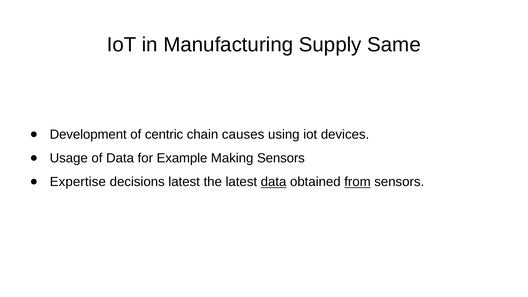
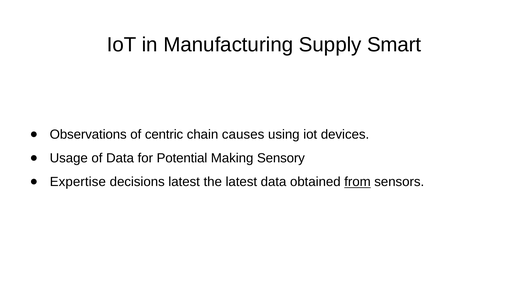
Same: Same -> Smart
Development: Development -> Observations
Example: Example -> Potential
Making Sensors: Sensors -> Sensory
data at (274, 182) underline: present -> none
